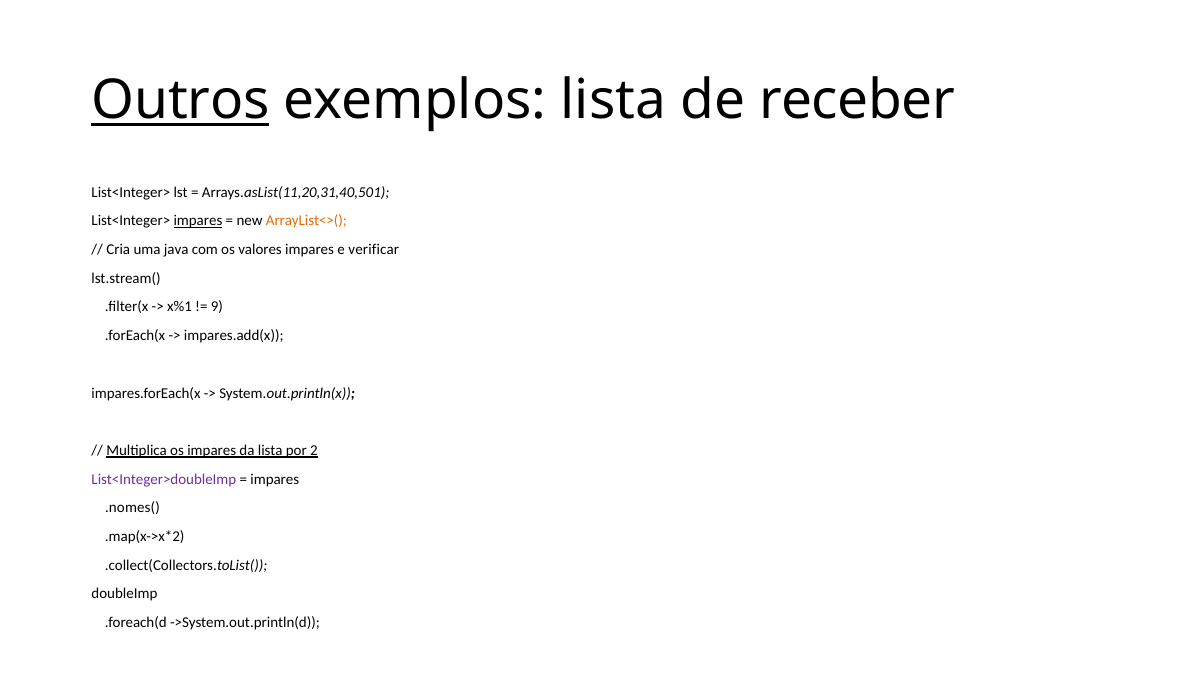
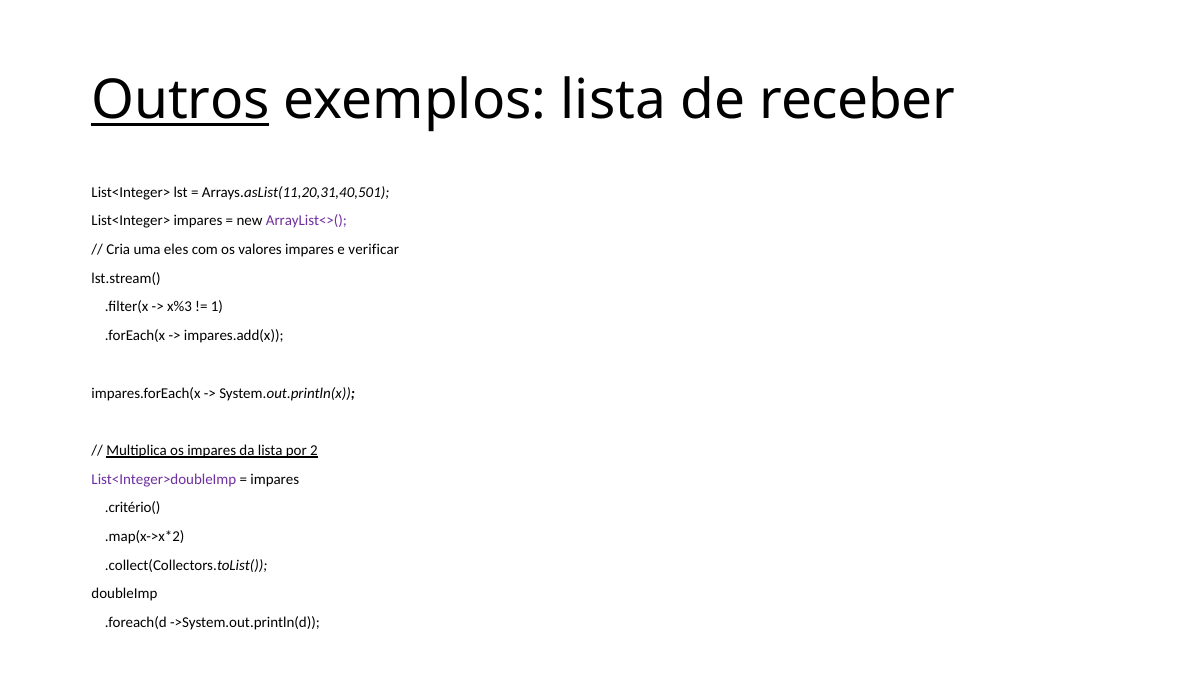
impares at (198, 221) underline: present -> none
ArrayList<>( colour: orange -> purple
java: java -> eles
x%1: x%1 -> x%3
9: 9 -> 1
.nomes(: .nomes( -> .critério(
